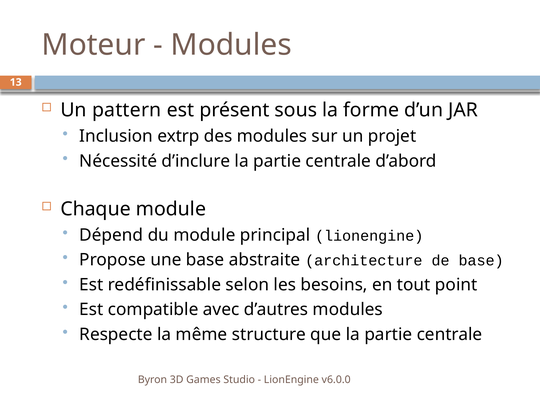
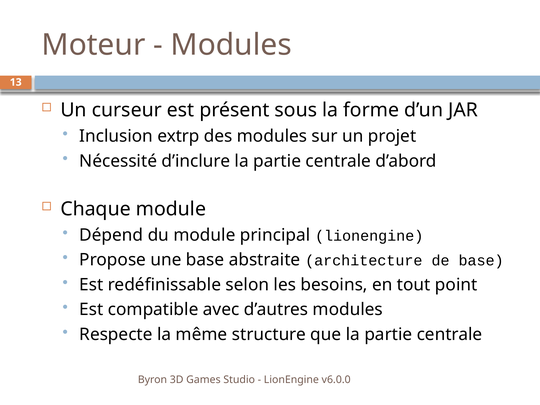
pattern: pattern -> curseur
